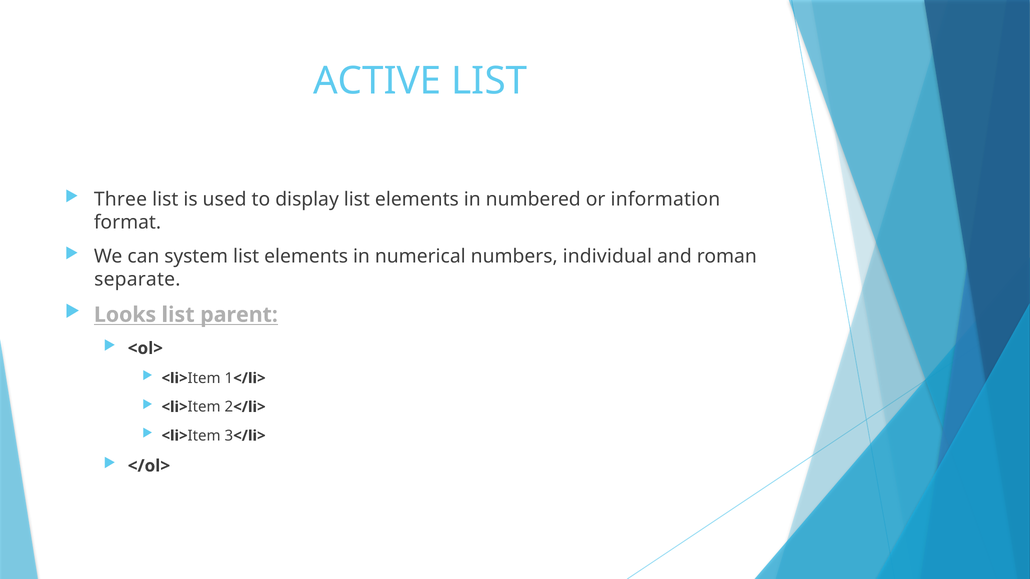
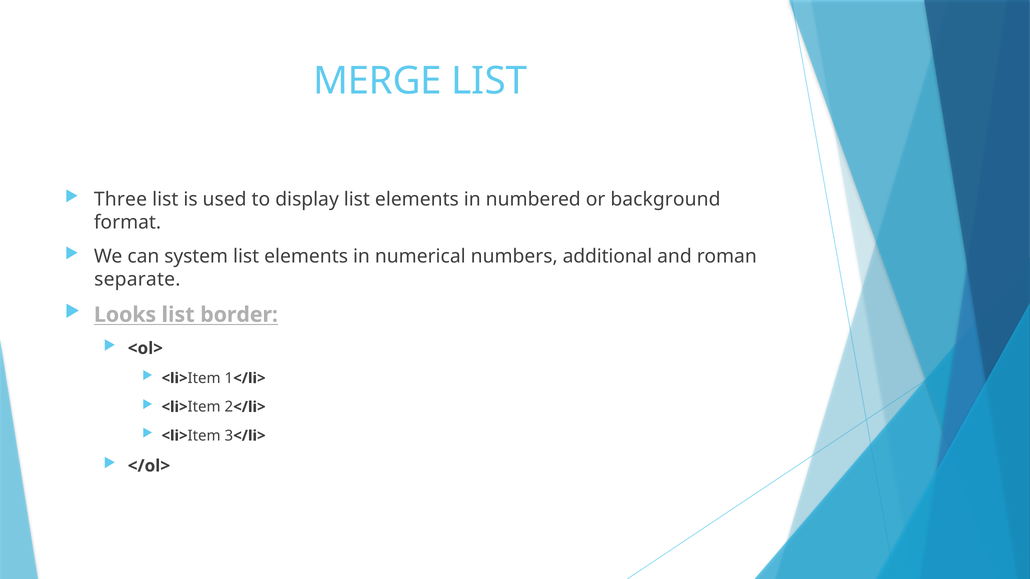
ACTIVE: ACTIVE -> MERGE
information: information -> background
individual: individual -> additional
parent: parent -> border
